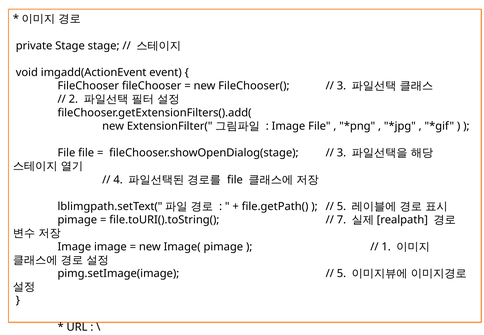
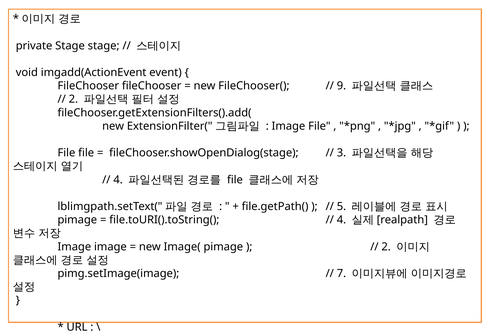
3 at (341, 86): 3 -> 9
7 at (341, 220): 7 -> 4
1 at (386, 247): 1 -> 2
5 at (341, 274): 5 -> 7
